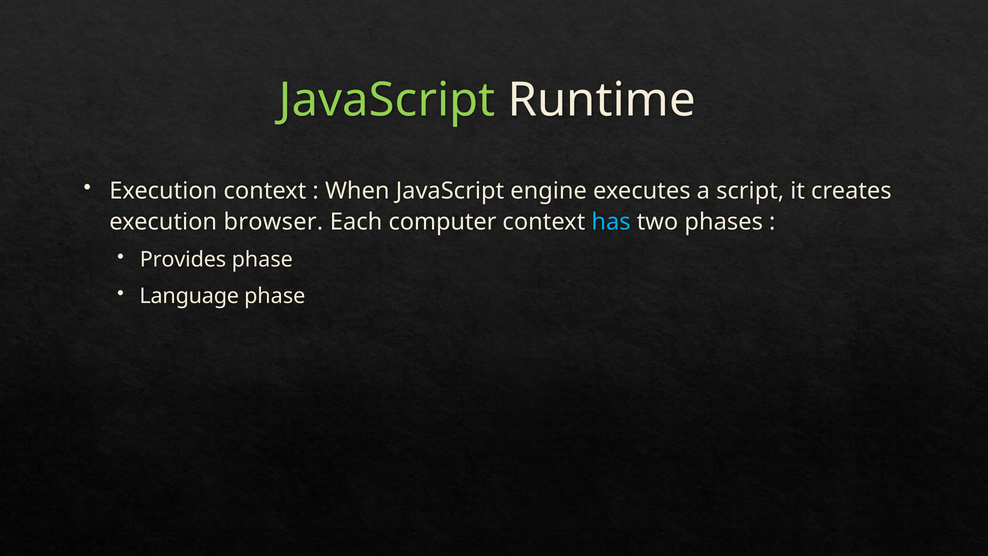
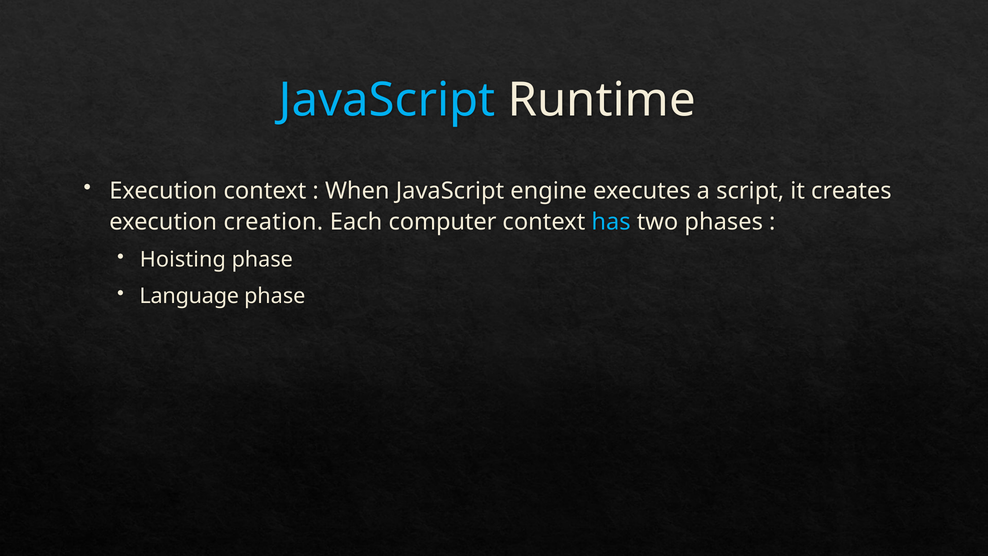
JavaScript at (387, 100) colour: light green -> light blue
browser: browser -> creation
Provides: Provides -> Hoisting
